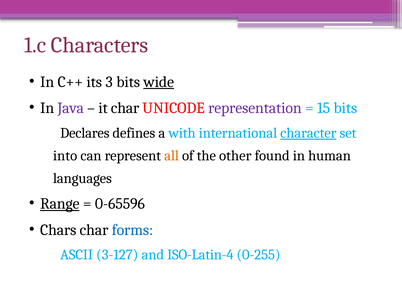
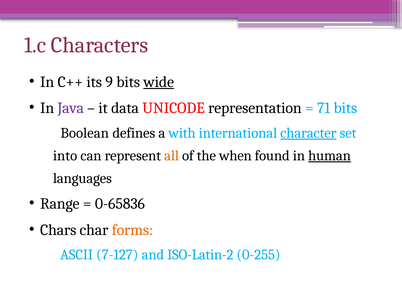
3: 3 -> 9
it char: char -> data
representation colour: purple -> black
15: 15 -> 71
Declares: Declares -> Boolean
other: other -> when
human underline: none -> present
Range underline: present -> none
0-65596: 0-65596 -> 0-65836
forms colour: blue -> orange
3-127: 3-127 -> 7-127
ISO-Latin-4: ISO-Latin-4 -> ISO-Latin-2
